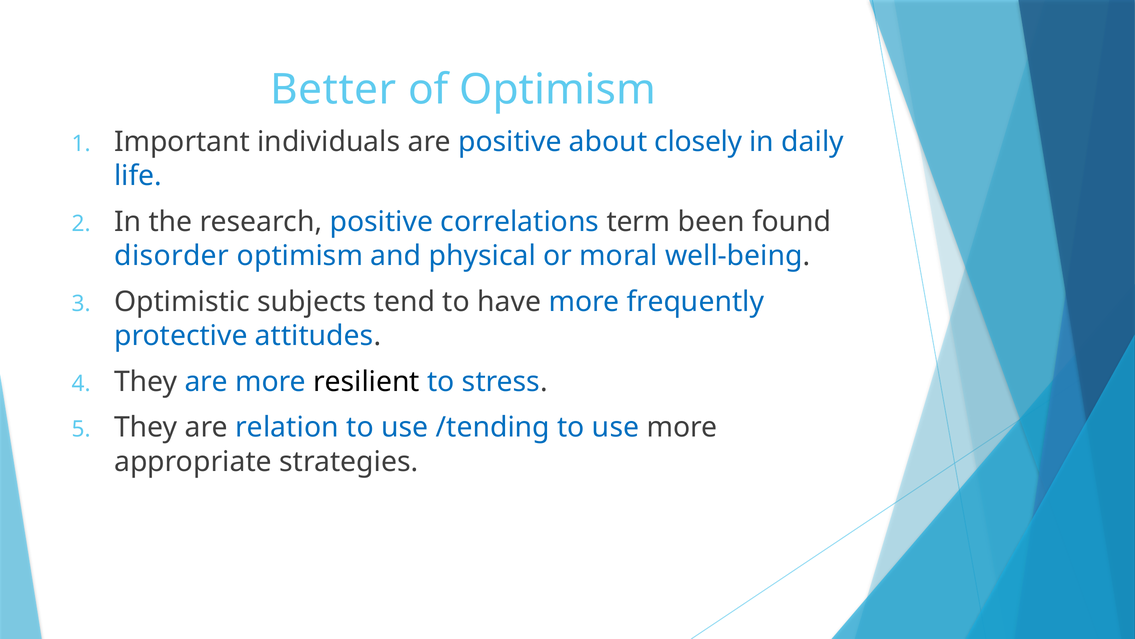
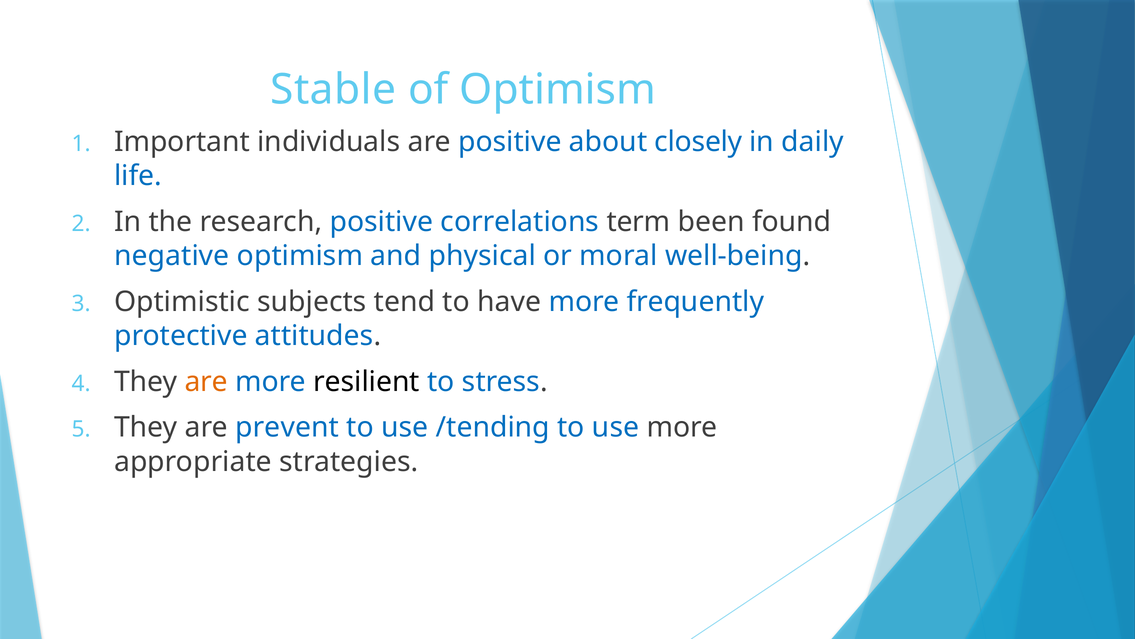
Better: Better -> Stable
disorder: disorder -> negative
are at (206, 381) colour: blue -> orange
relation: relation -> prevent
